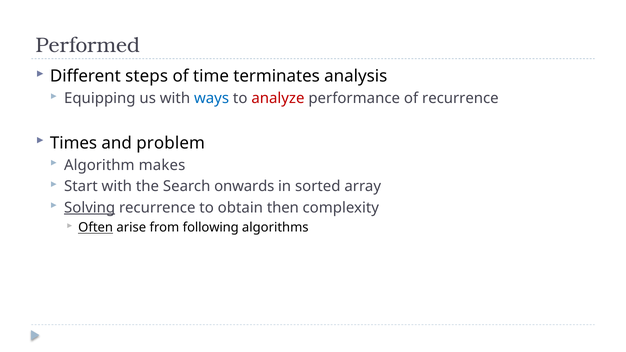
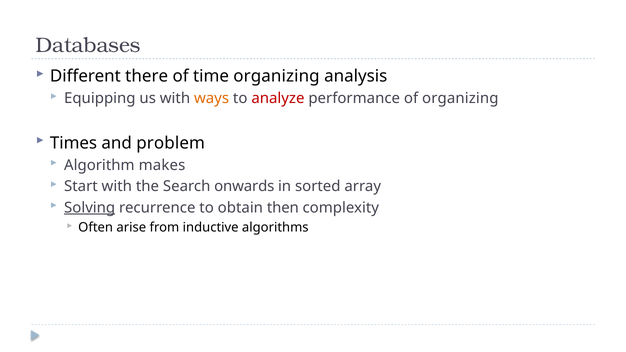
Performed: Performed -> Databases
steps: steps -> there
time terminates: terminates -> organizing
ways colour: blue -> orange
of recurrence: recurrence -> organizing
Often underline: present -> none
following: following -> inductive
